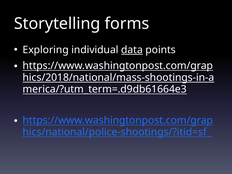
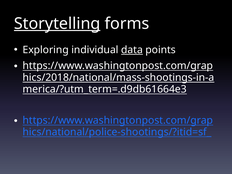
Storytelling underline: none -> present
